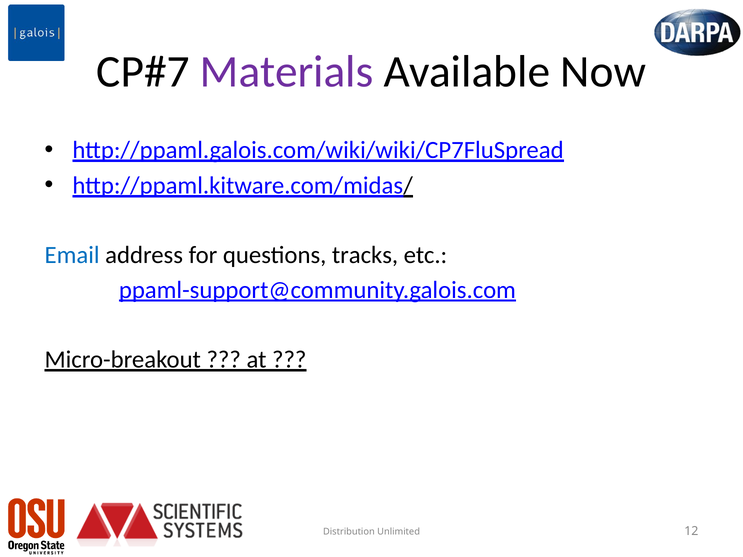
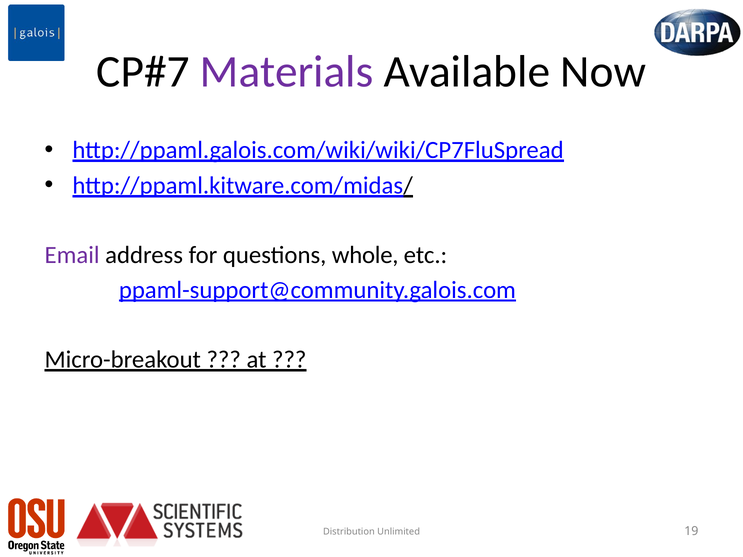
Email colour: blue -> purple
tracks: tracks -> whole
12: 12 -> 19
